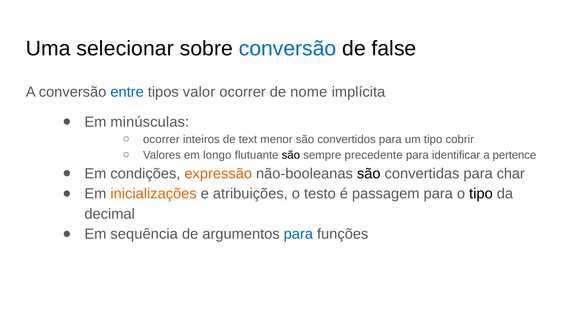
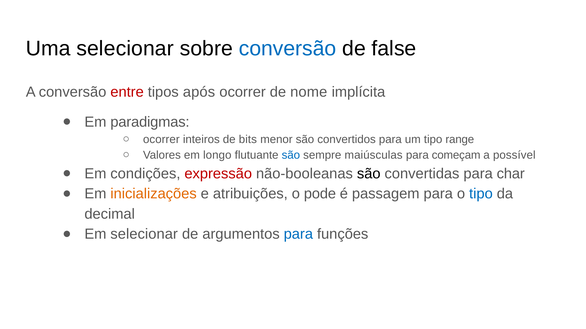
entre colour: blue -> red
valor: valor -> após
minúsculas: minúsculas -> paradigmas
text: text -> bits
cobrir: cobrir -> range
são at (291, 155) colour: black -> blue
precedente: precedente -> maiúsculas
identificar: identificar -> começam
pertence: pertence -> possível
expressão colour: orange -> red
testo: testo -> pode
tipo at (481, 194) colour: black -> blue
Em sequência: sequência -> selecionar
